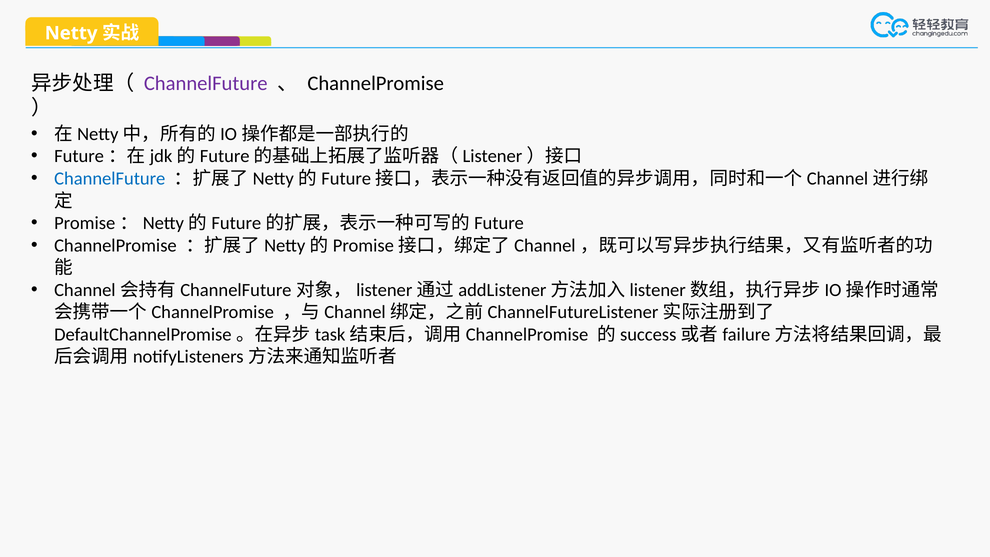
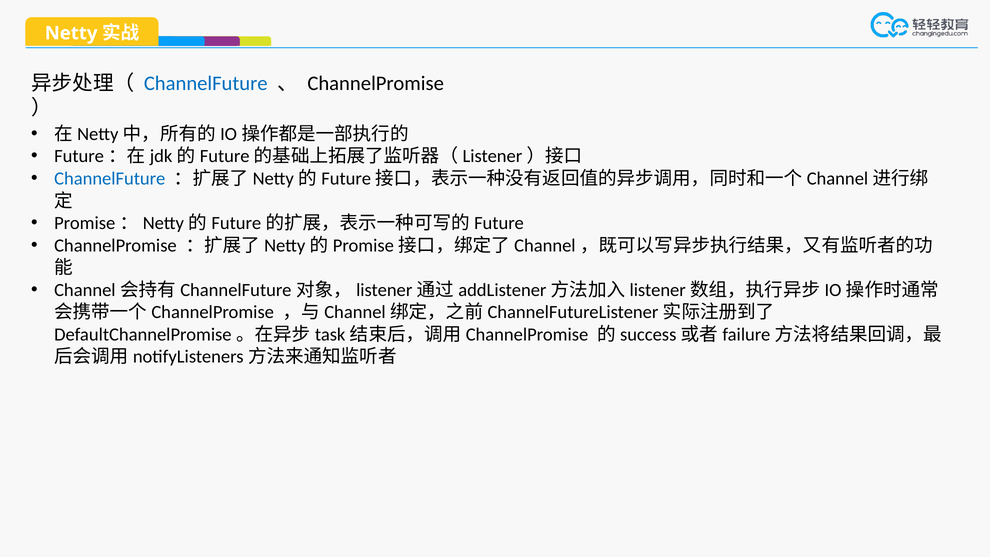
ChannelFuture at (206, 83) colour: purple -> blue
